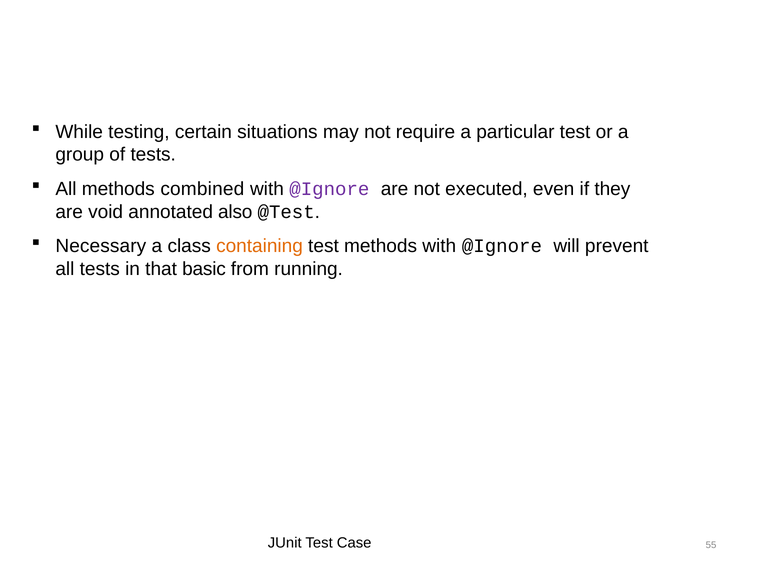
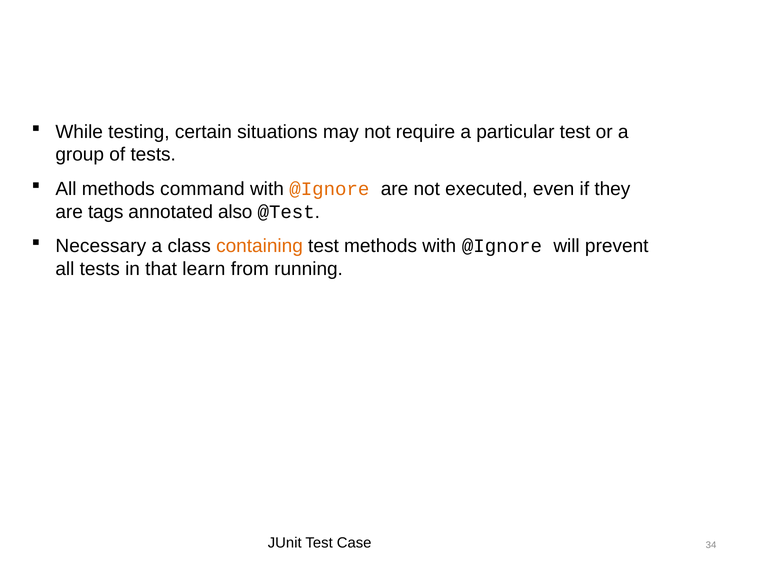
combined: combined -> command
@Ignore at (329, 189) colour: purple -> orange
void: void -> tags
basic: basic -> learn
55: 55 -> 34
